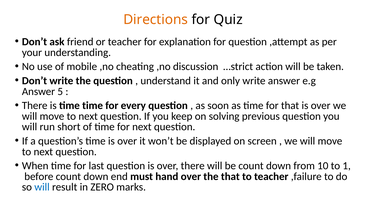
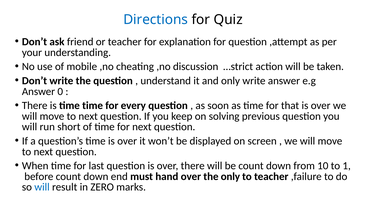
Directions colour: orange -> blue
5: 5 -> 0
the that: that -> only
